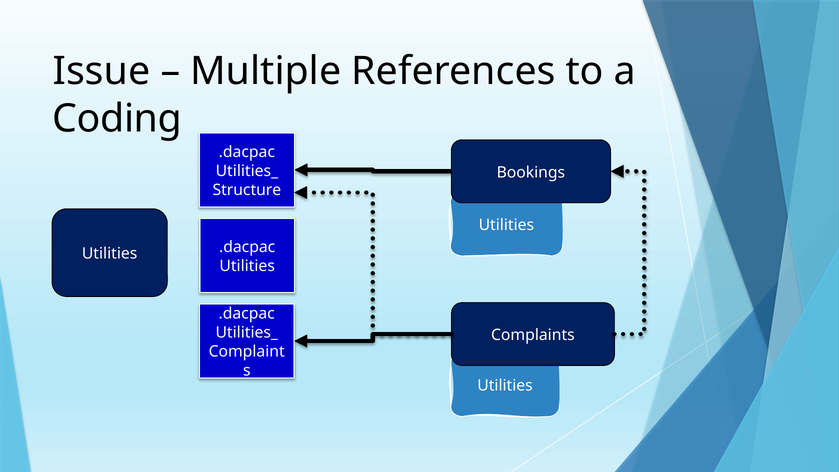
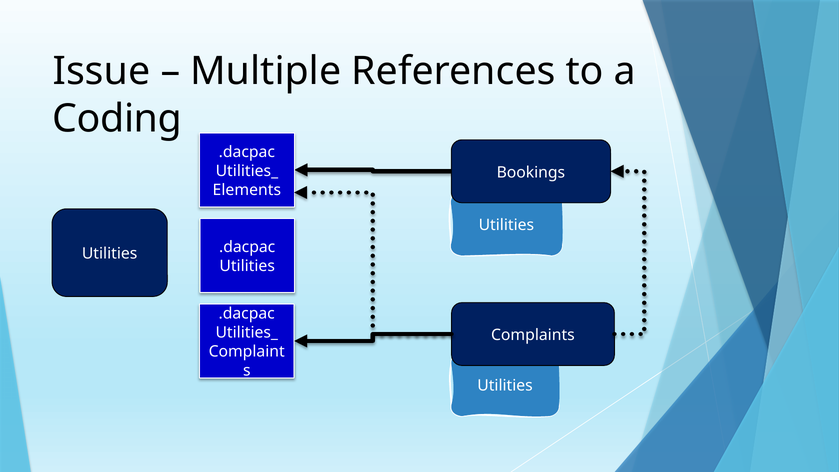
Structure: Structure -> Elements
